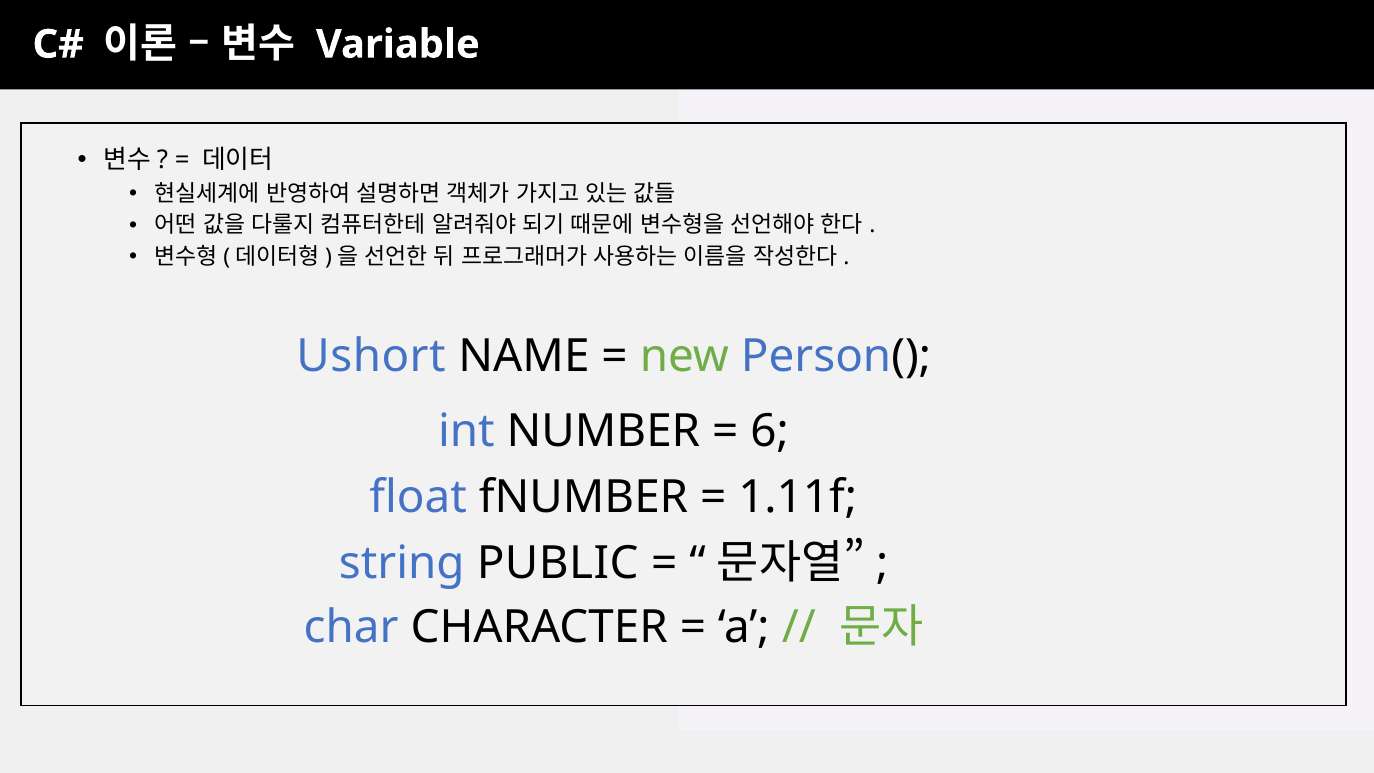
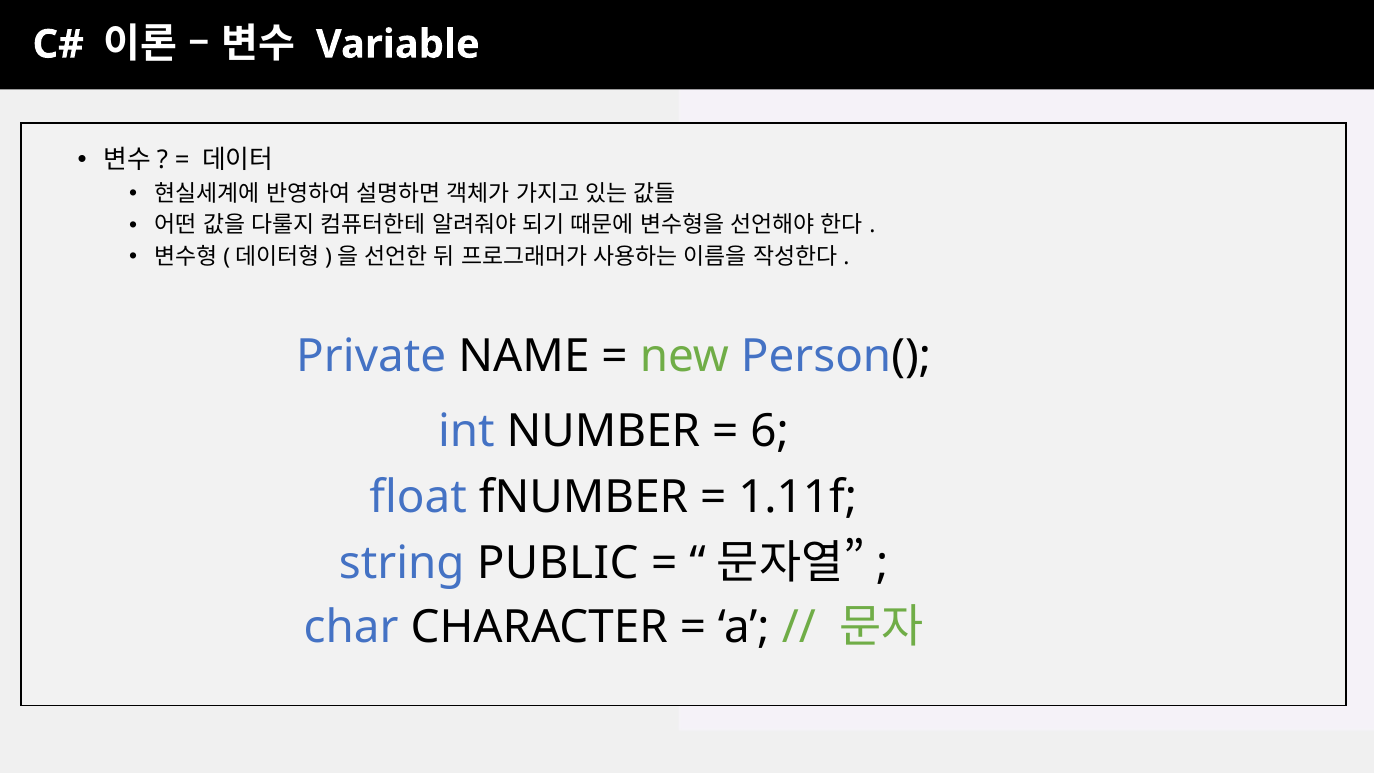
Ushort: Ushort -> Private
